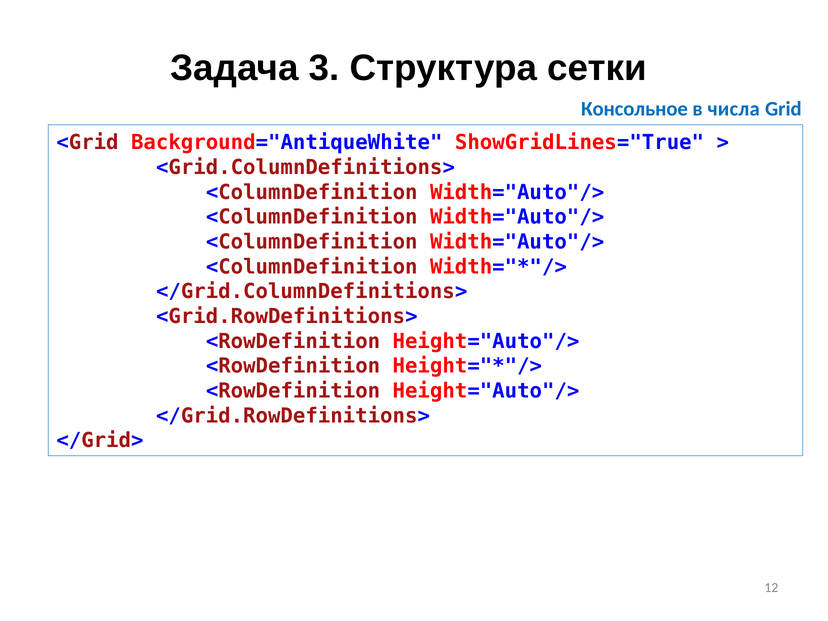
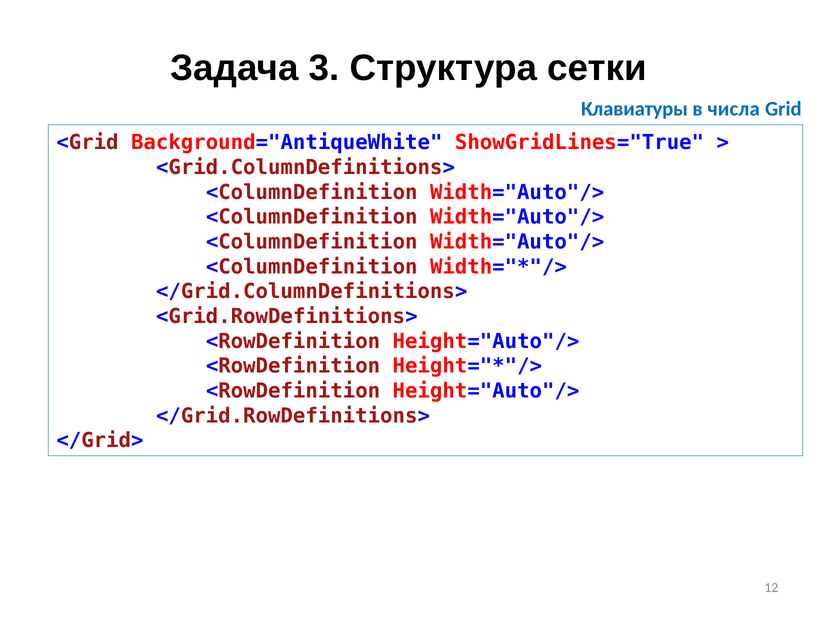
Консольное: Консольное -> Клавиатуры
